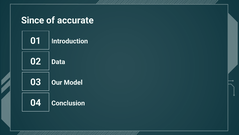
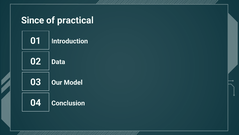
accurate: accurate -> practical
